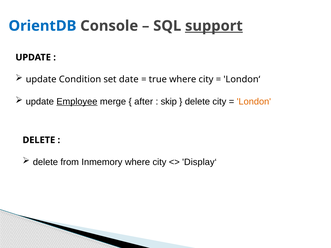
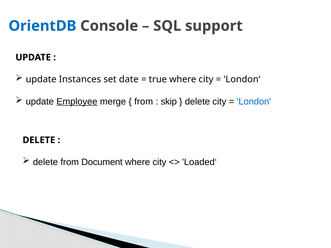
support underline: present -> none
Condition: Condition -> Instances
after at (144, 102): after -> from
London colour: orange -> blue
Inmemory: Inmemory -> Document
Display‘: Display‘ -> Loaded‘
